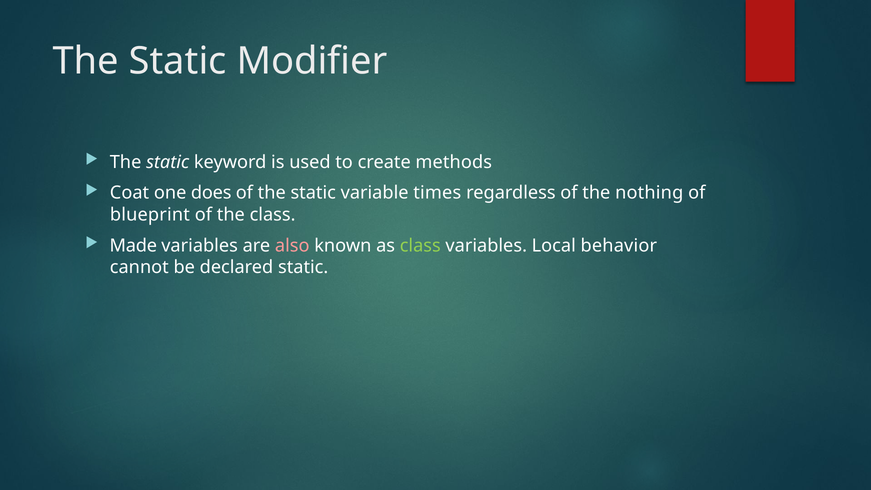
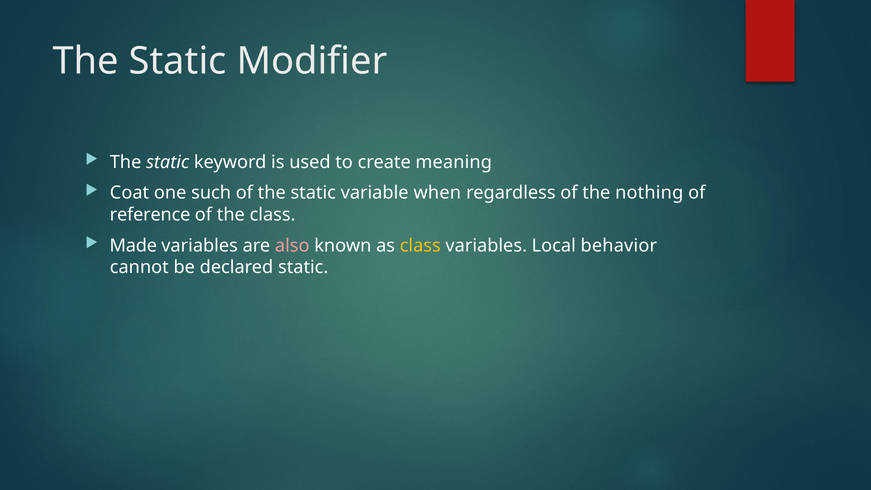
methods: methods -> meaning
does: does -> such
times: times -> when
blueprint: blueprint -> reference
class at (420, 246) colour: light green -> yellow
